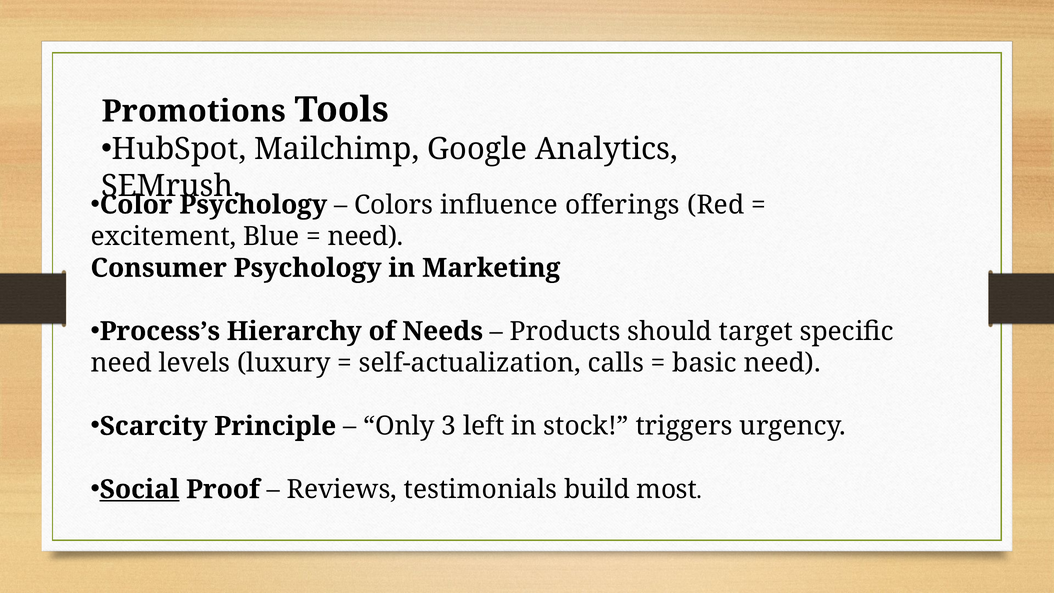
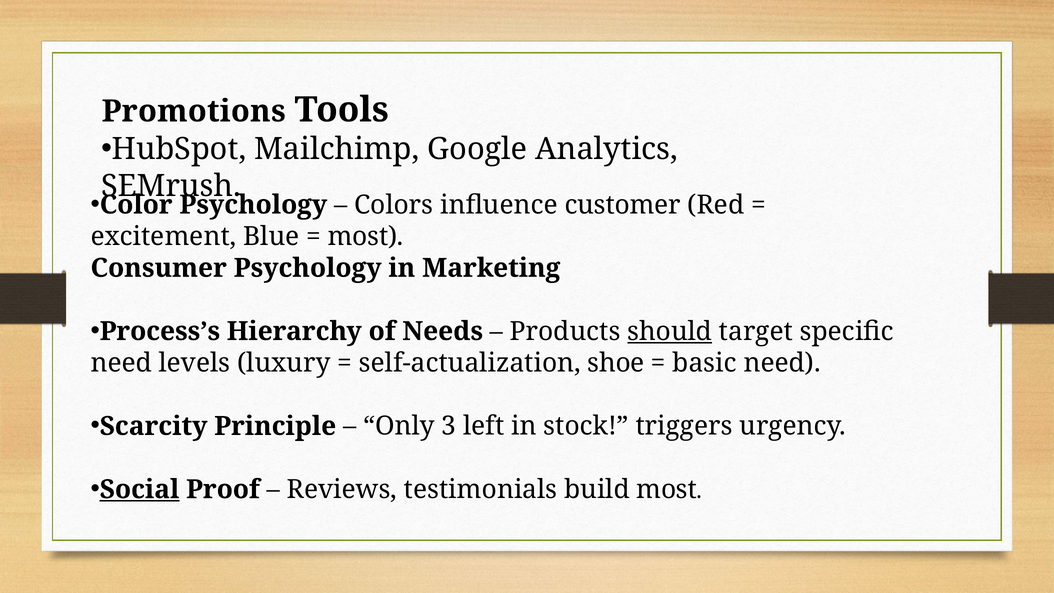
offerings: offerings -> customer
need at (366, 236): need -> most
should underline: none -> present
calls: calls -> shoe
